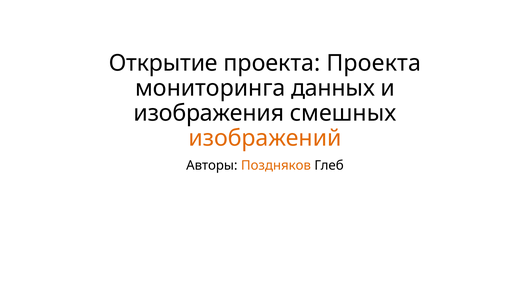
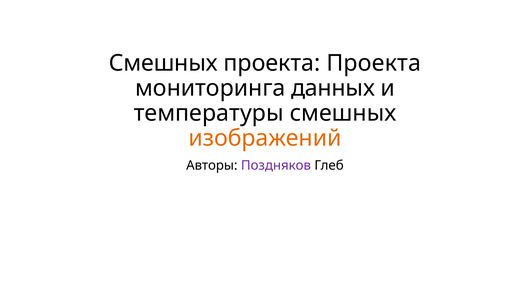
Открытие at (163, 63): Открытие -> Смешных
изображения: изображения -> температуры
Поздняков colour: orange -> purple
